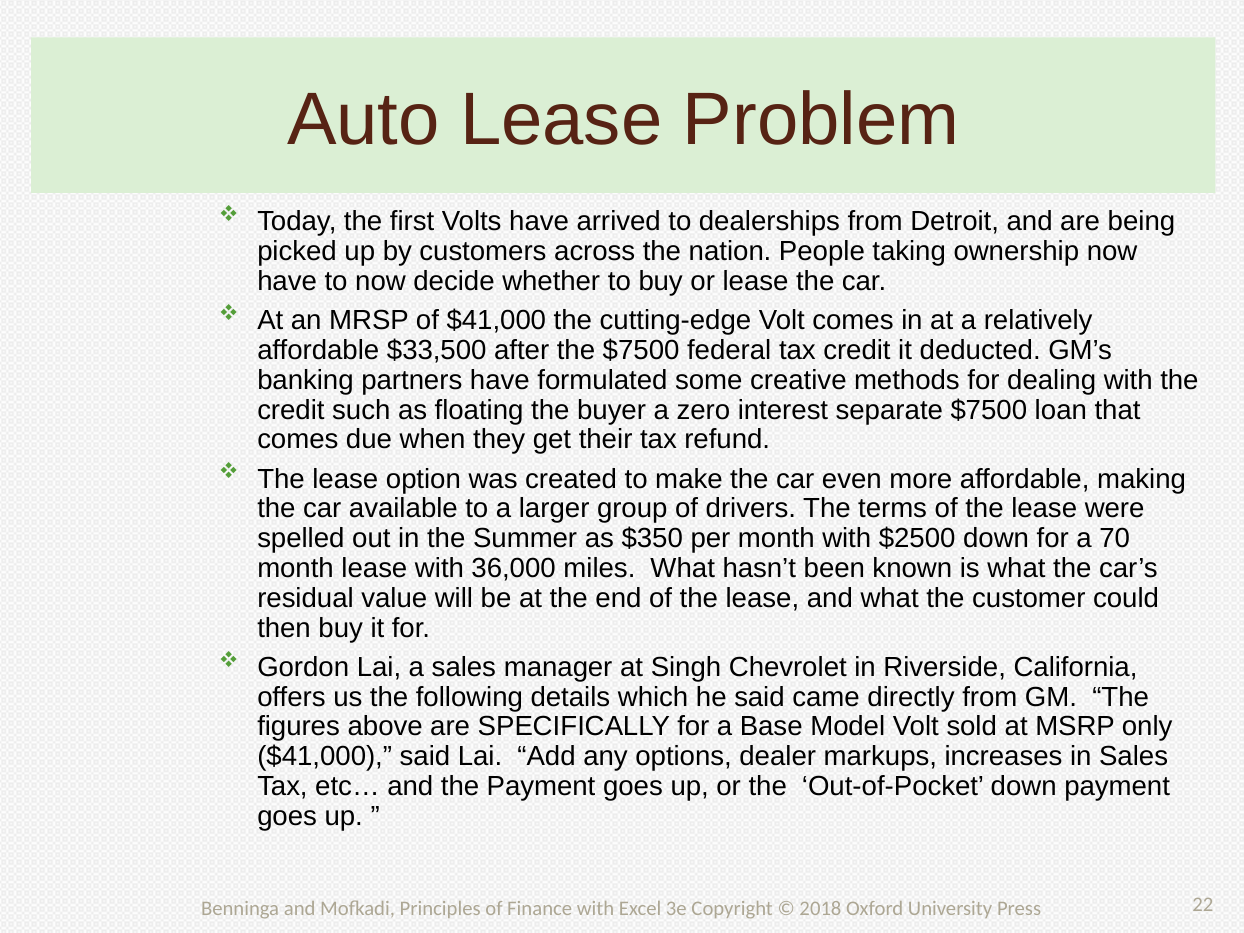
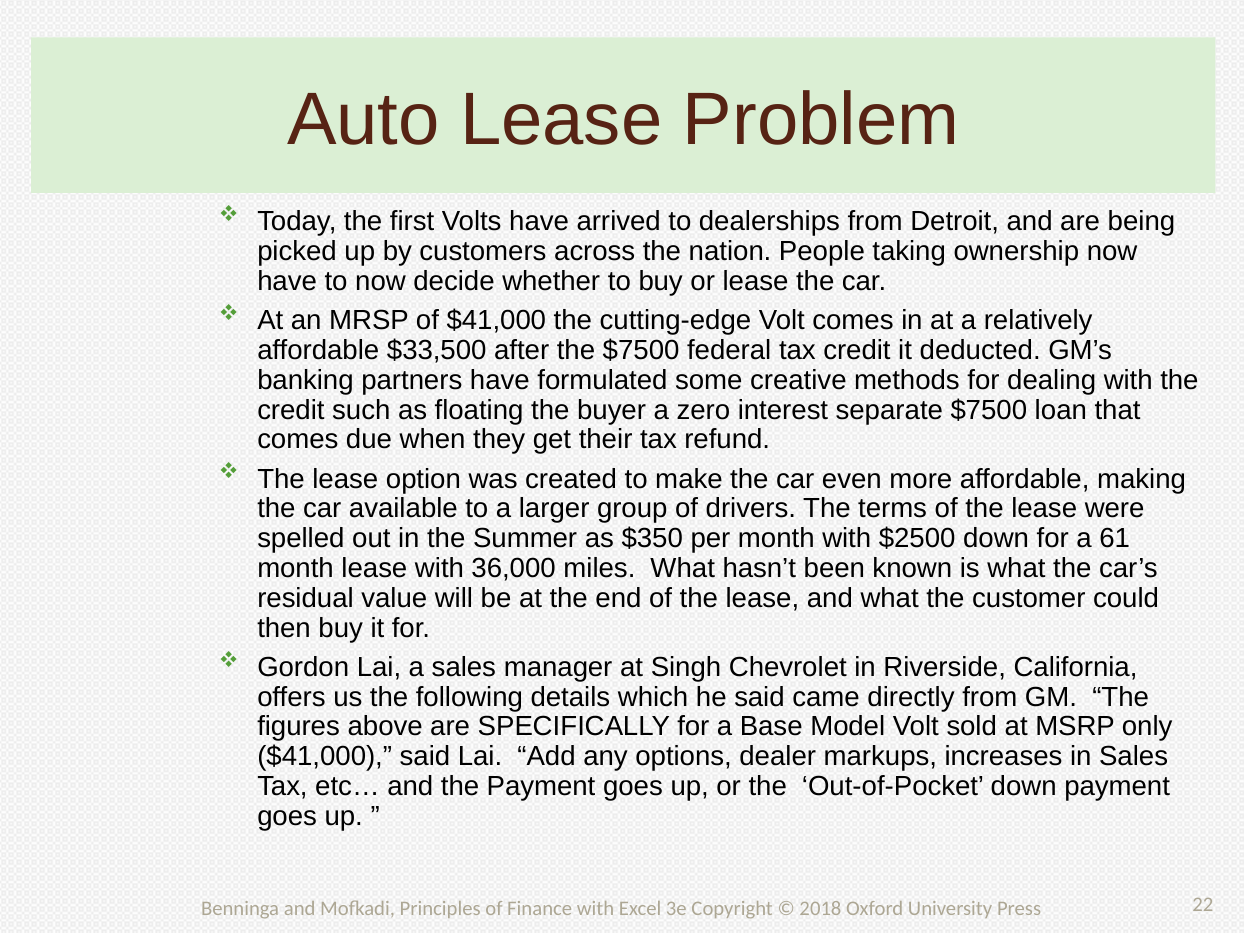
70: 70 -> 61
